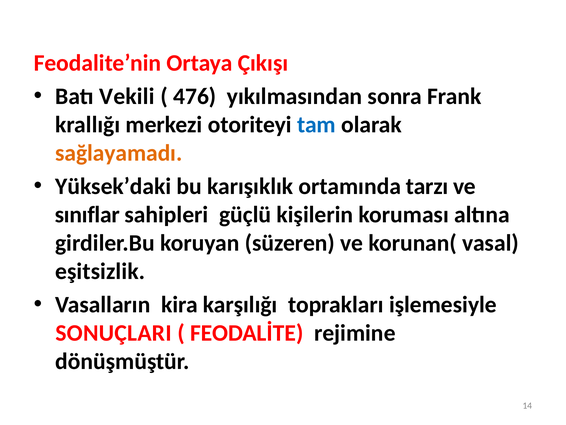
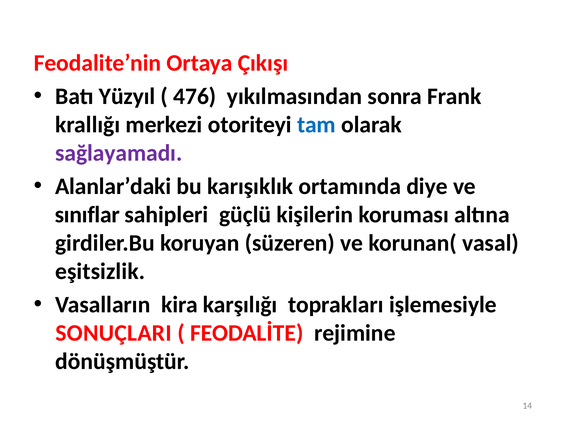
Vekili: Vekili -> Yüzyıl
sağlayamadı colour: orange -> purple
Yüksek’daki: Yüksek’daki -> Alanlar’daki
tarzı: tarzı -> diye
